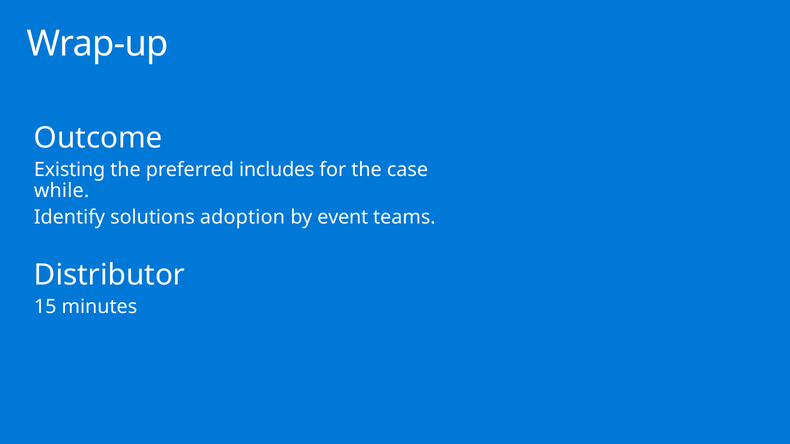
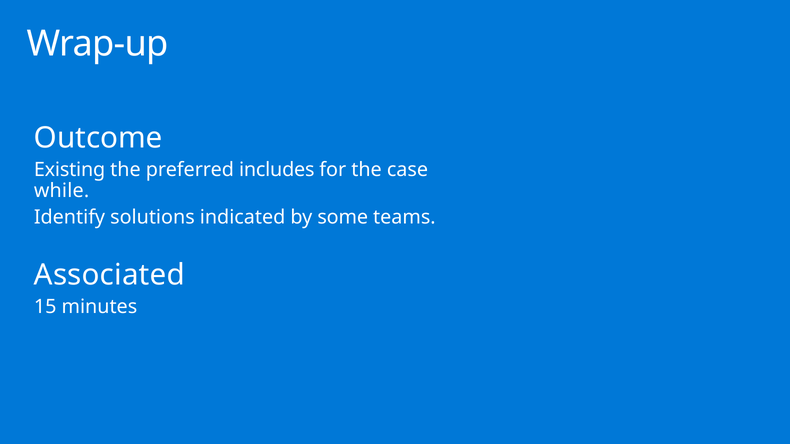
adoption: adoption -> indicated
event: event -> some
Distributor: Distributor -> Associated
